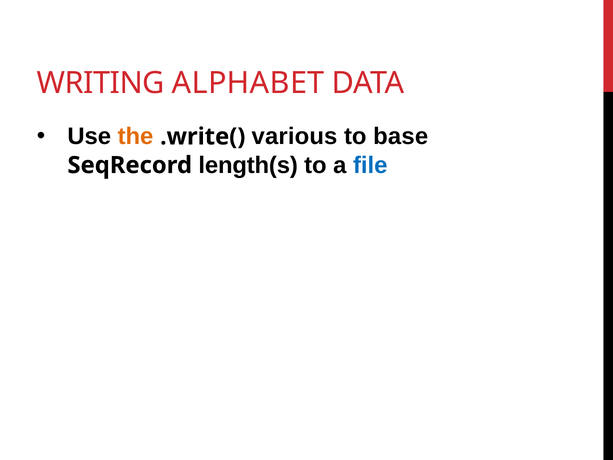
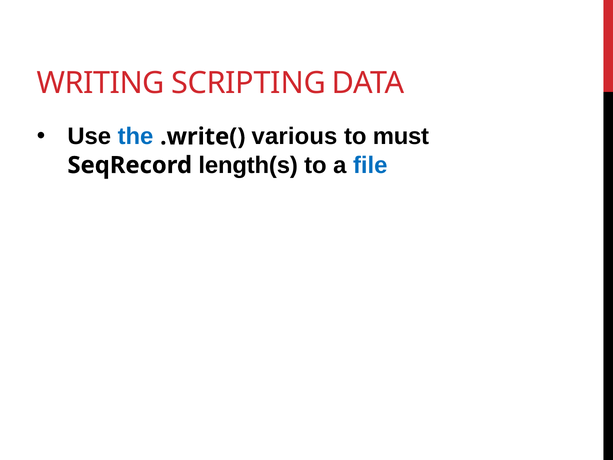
ALPHABET: ALPHABET -> SCRIPTING
the colour: orange -> blue
base: base -> must
